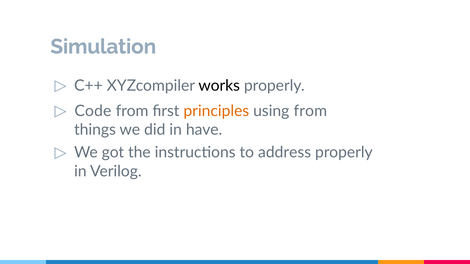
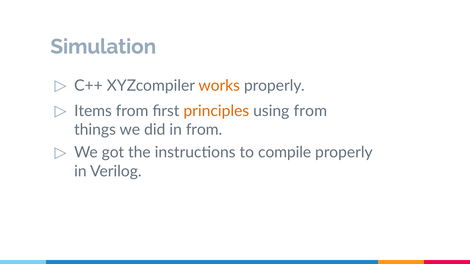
works colour: black -> orange
Code: Code -> Items
in have: have -> from
address: address -> compile
